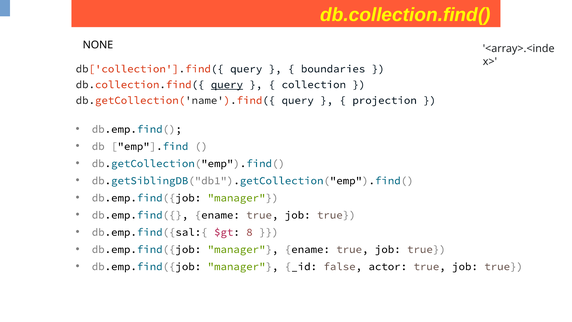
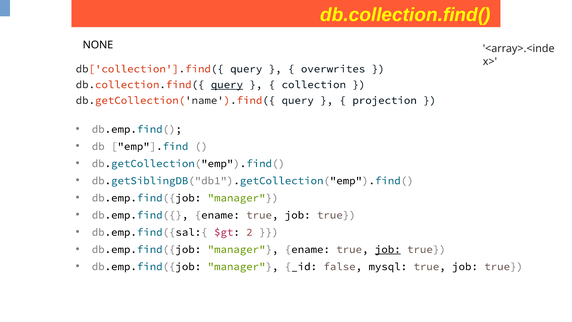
boundaries: boundaries -> overwrites
8: 8 -> 2
job at (388, 249) underline: none -> present
actor: actor -> mysql
